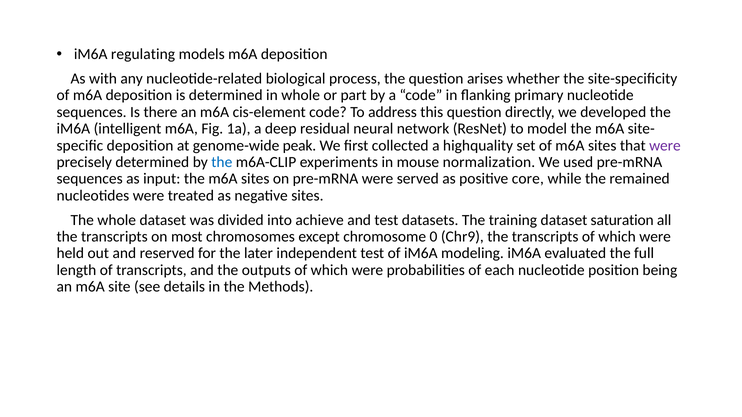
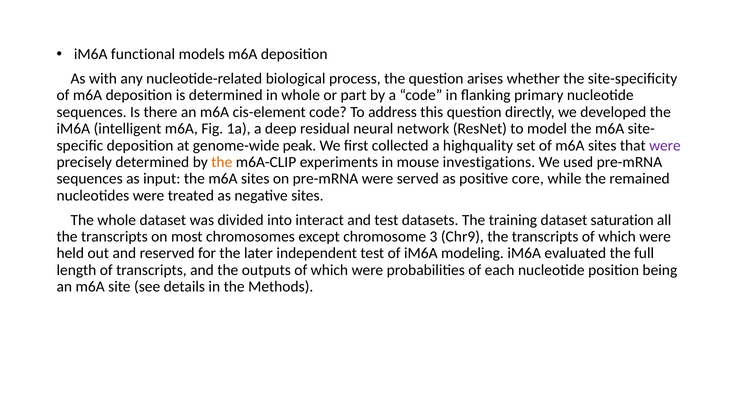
regulating: regulating -> functional
the at (222, 162) colour: blue -> orange
normalization: normalization -> investigations
achieve: achieve -> interact
0: 0 -> 3
